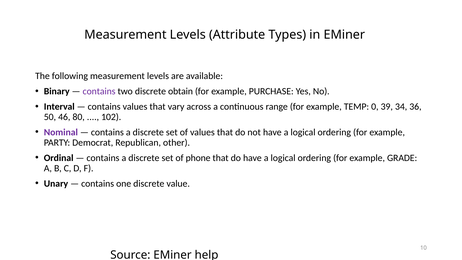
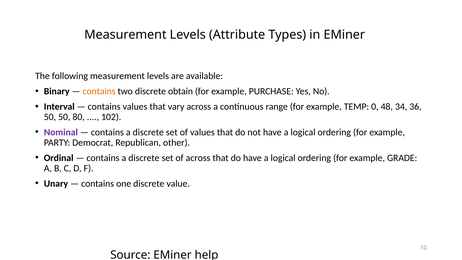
contains at (99, 91) colour: purple -> orange
39: 39 -> 48
50 46: 46 -> 50
of phone: phone -> across
